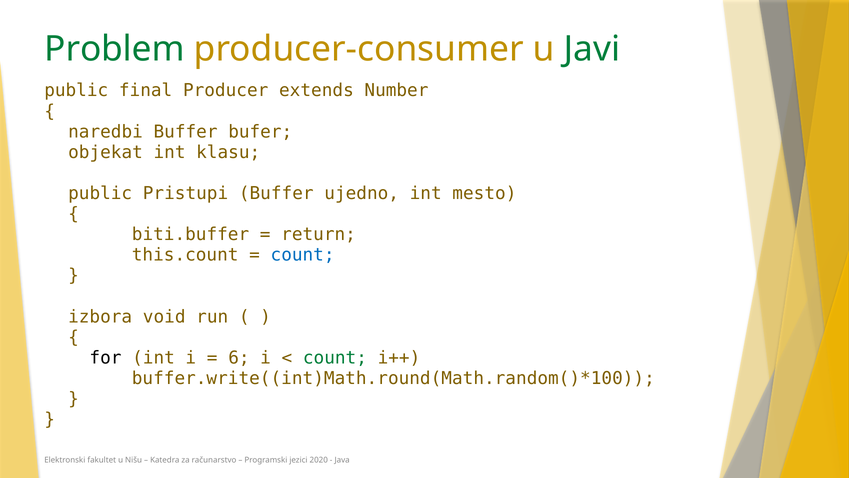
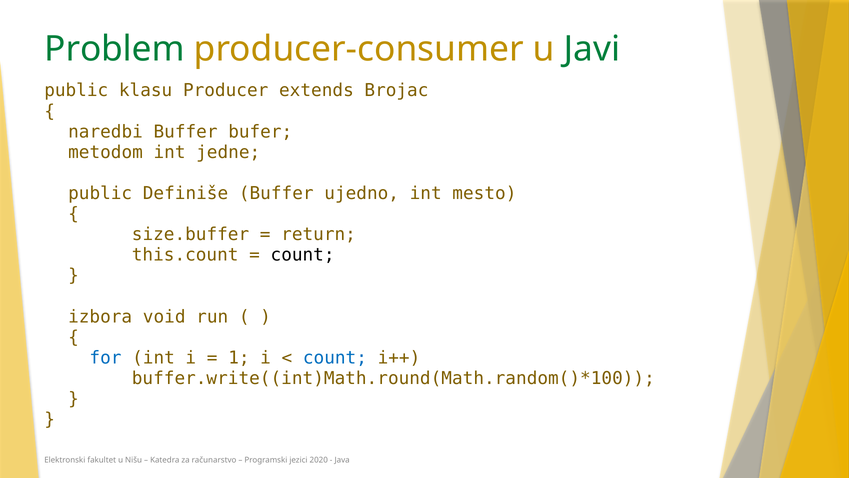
final: final -> klasu
Number: Number -> Brojac
objekat: objekat -> metodom
klasu: klasu -> jedne
Pristupi: Pristupi -> Definiše
biti.buffer: biti.buffer -> size.buffer
count at (303, 255) colour: blue -> black
for colour: black -> blue
6: 6 -> 1
count at (335, 357) colour: green -> blue
